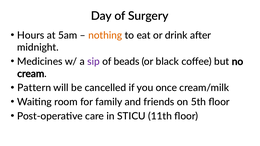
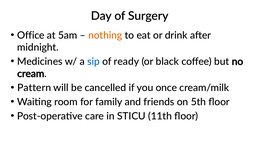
Hours: Hours -> Office
sip colour: purple -> blue
beads: beads -> ready
